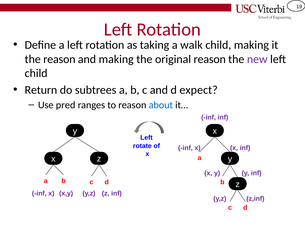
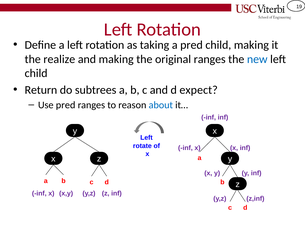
a walk: walk -> pred
the reason: reason -> realize
original reason: reason -> ranges
new colour: purple -> blue
